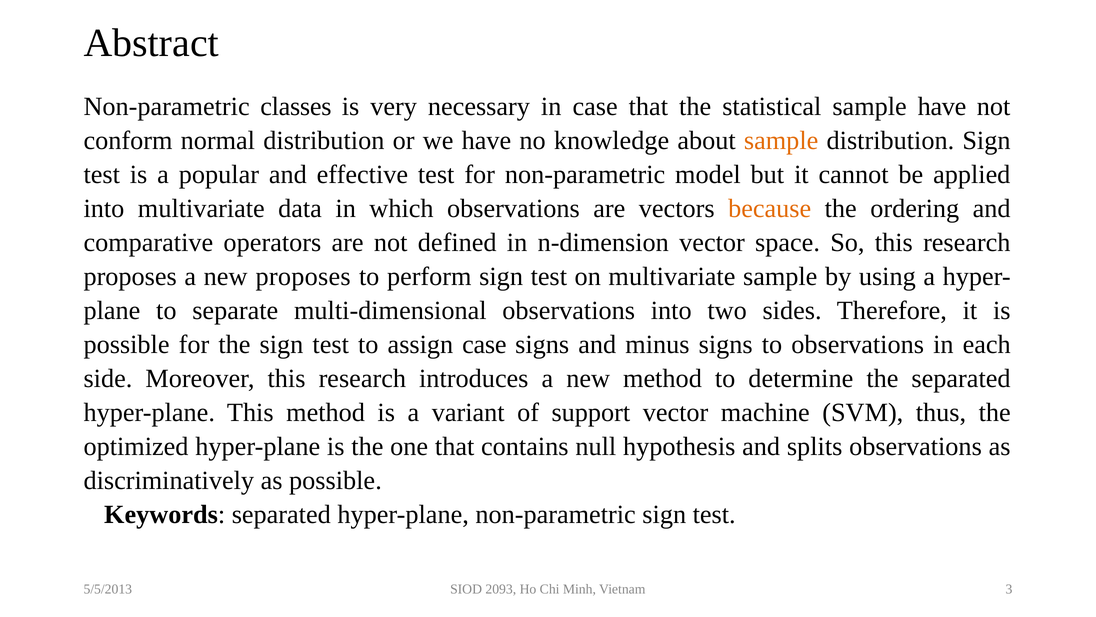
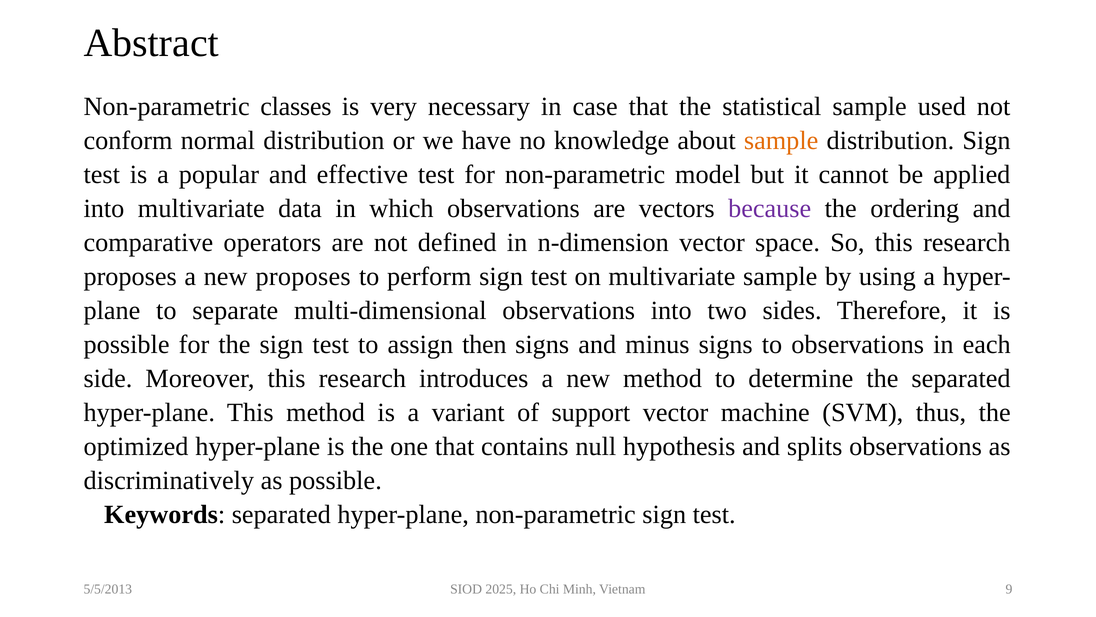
sample have: have -> used
because colour: orange -> purple
assign case: case -> then
2093: 2093 -> 2025
3: 3 -> 9
